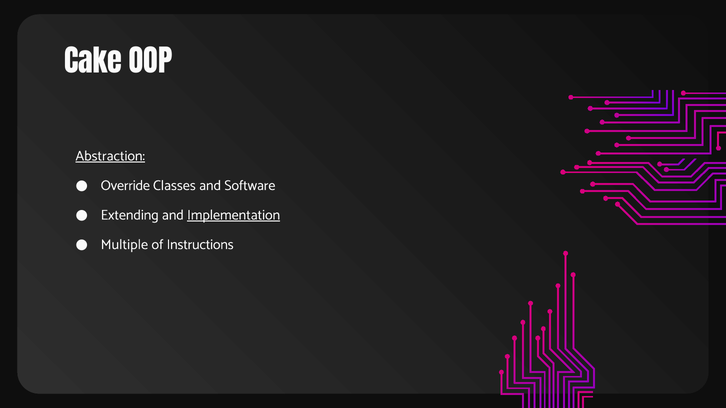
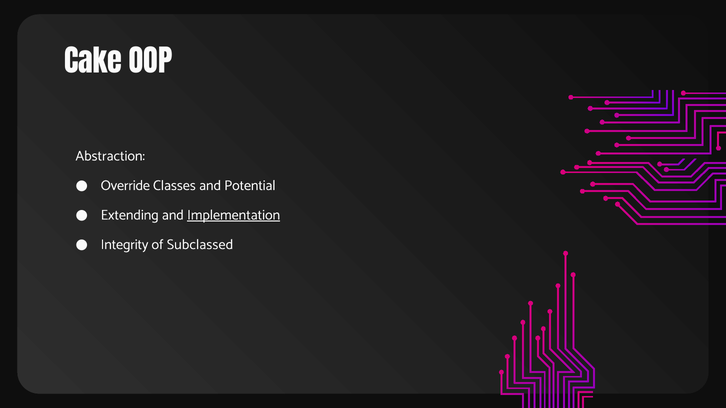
Abstraction underline: present -> none
Software: Software -> Potential
Multiple: Multiple -> Integrity
Instructions: Instructions -> Subclassed
